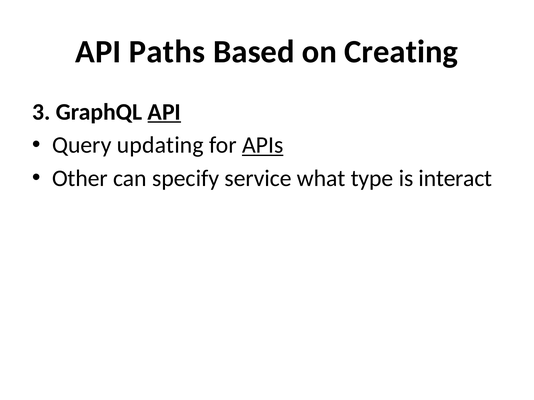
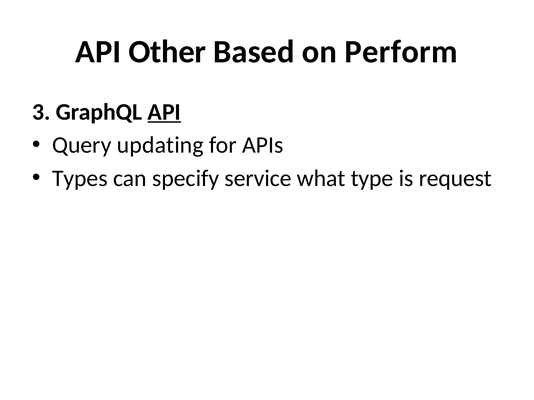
Paths: Paths -> Other
Creating: Creating -> Perform
APIs underline: present -> none
Other: Other -> Types
interact: interact -> request
